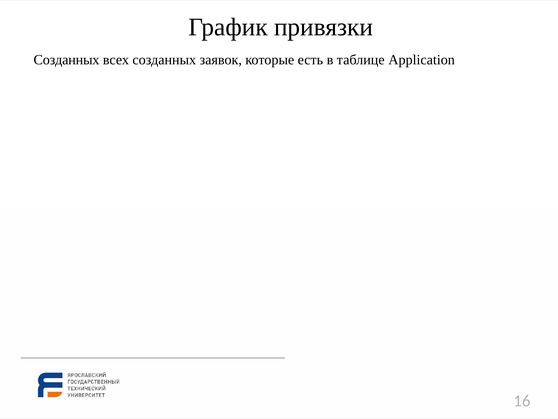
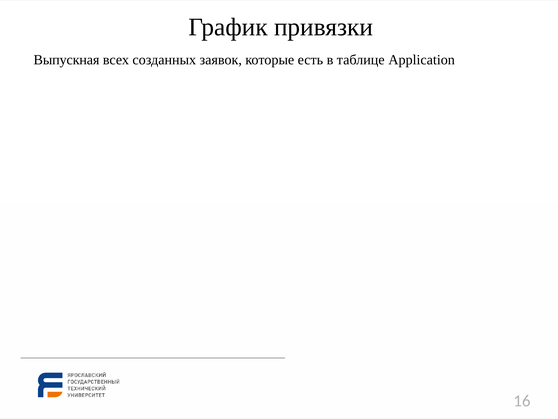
Созданных at (67, 60): Созданных -> Выпускная
